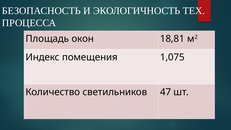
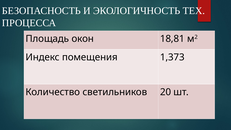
1,075: 1,075 -> 1,373
47: 47 -> 20
